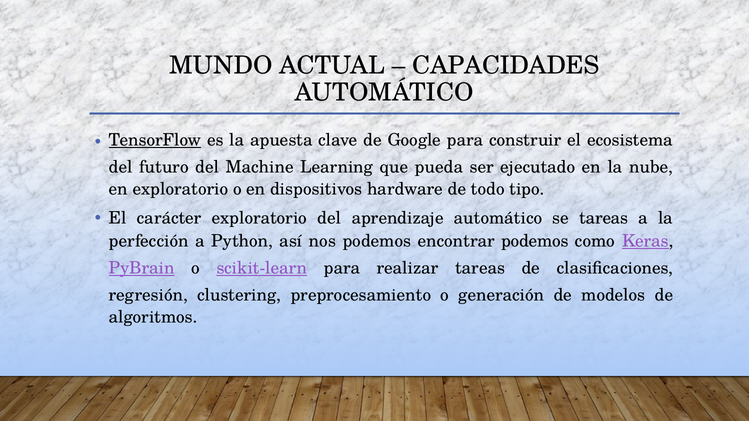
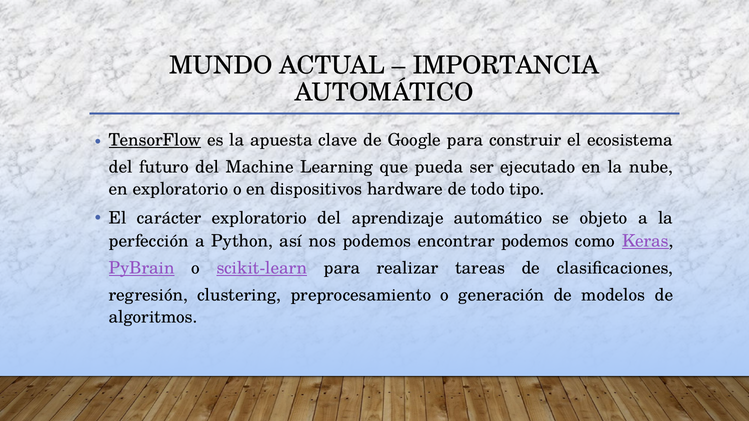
CAPACIDADES: CAPACIDADES -> IMPORTANCIA
se tareas: tareas -> objeto
